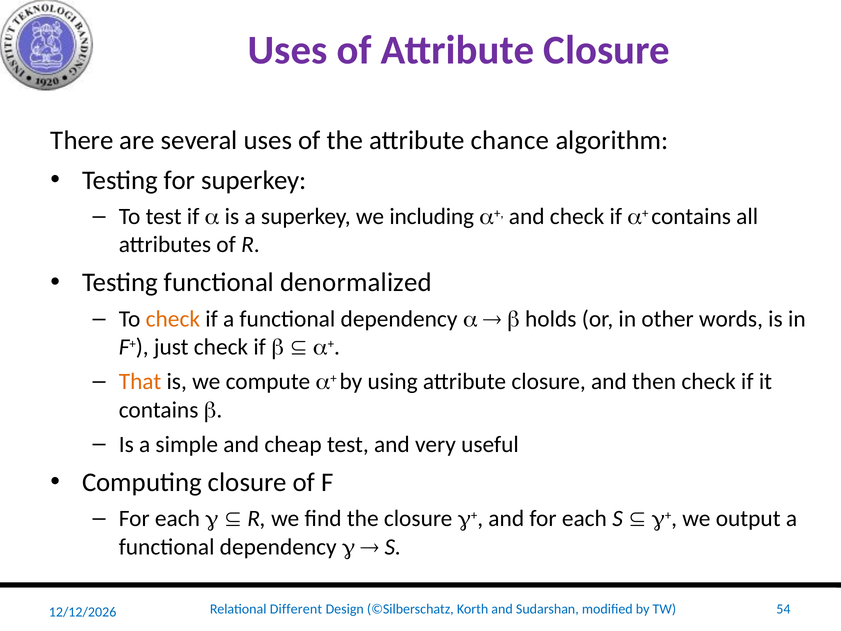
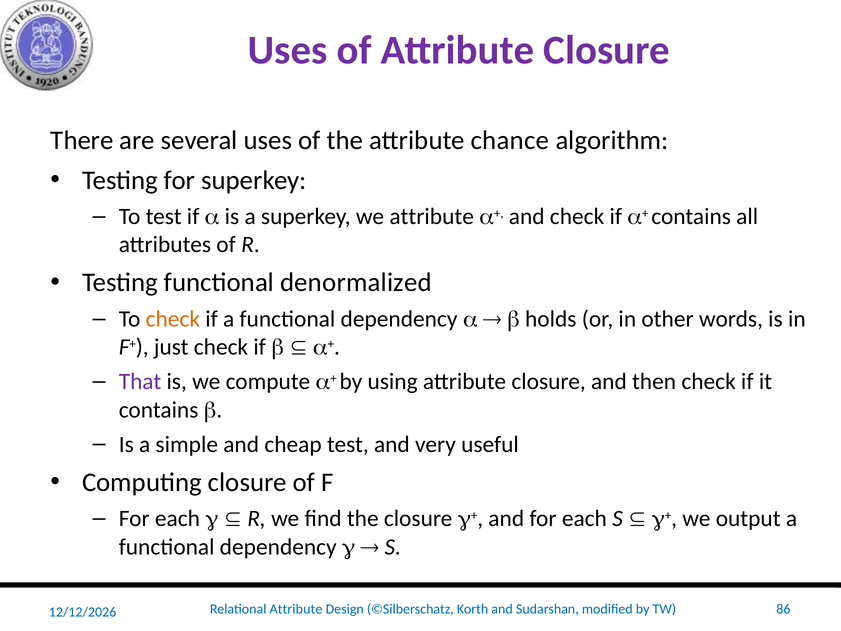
we including: including -> attribute
That colour: orange -> purple
Relational Different: Different -> Attribute
54: 54 -> 86
